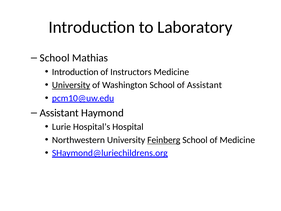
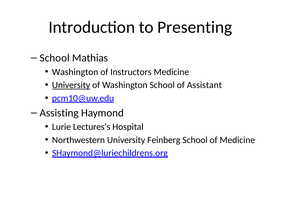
Laboratory: Laboratory -> Presenting
Introduction at (75, 72): Introduction -> Washington
Assistant at (59, 113): Assistant -> Assisting
Hospital’s: Hospital’s -> Lectures’s
Feinberg underline: present -> none
